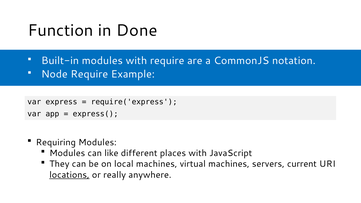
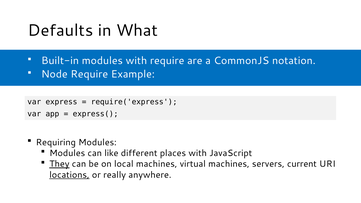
Function: Function -> Defaults
Done: Done -> What
They underline: none -> present
